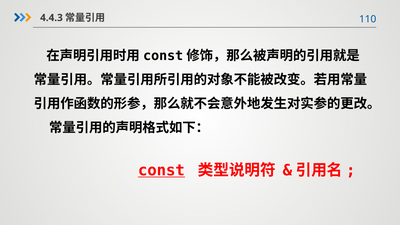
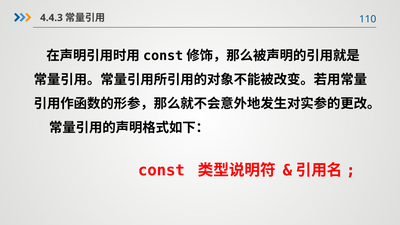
const underline: present -> none
